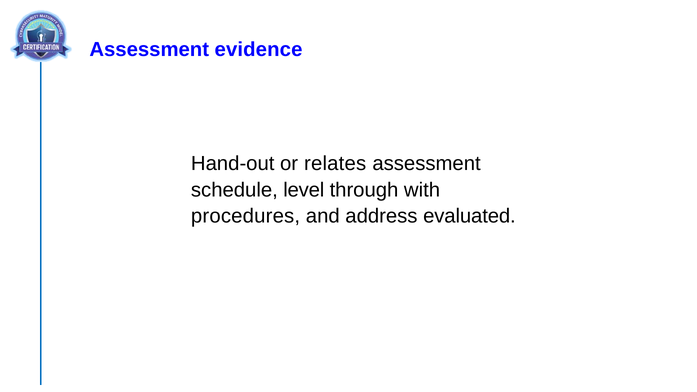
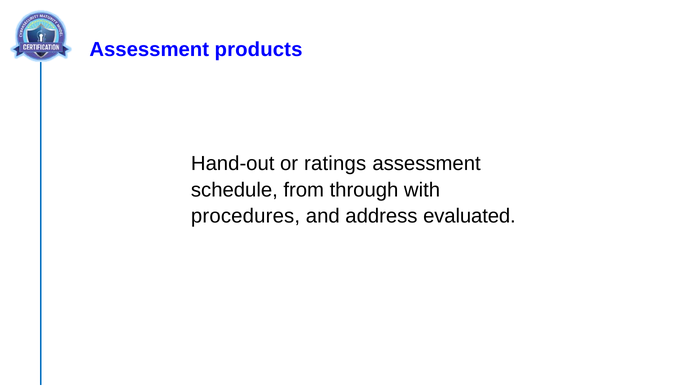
evidence: evidence -> products
relates: relates -> ratings
level: level -> from
